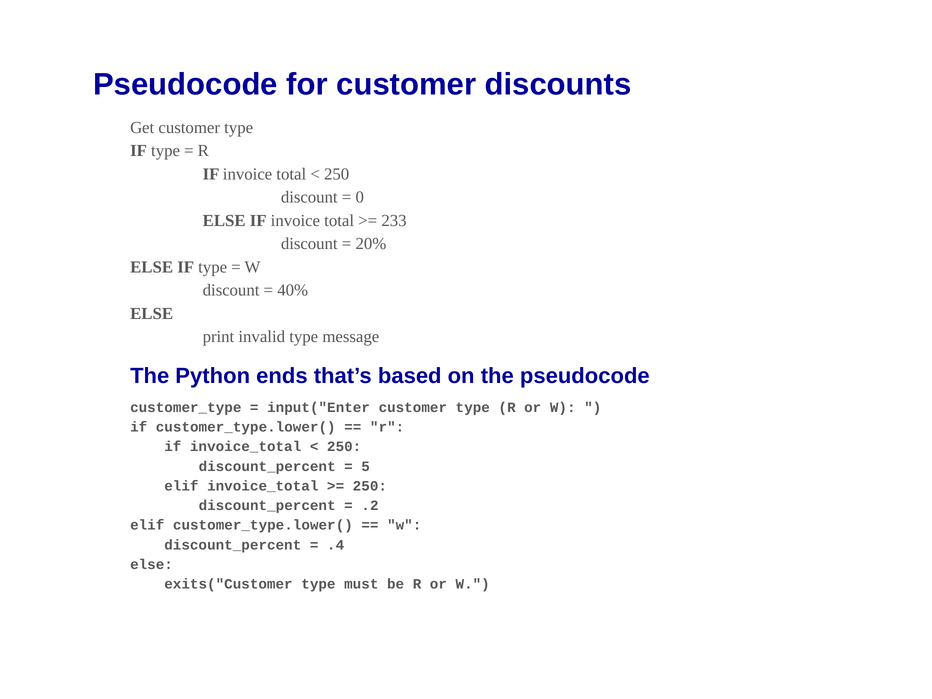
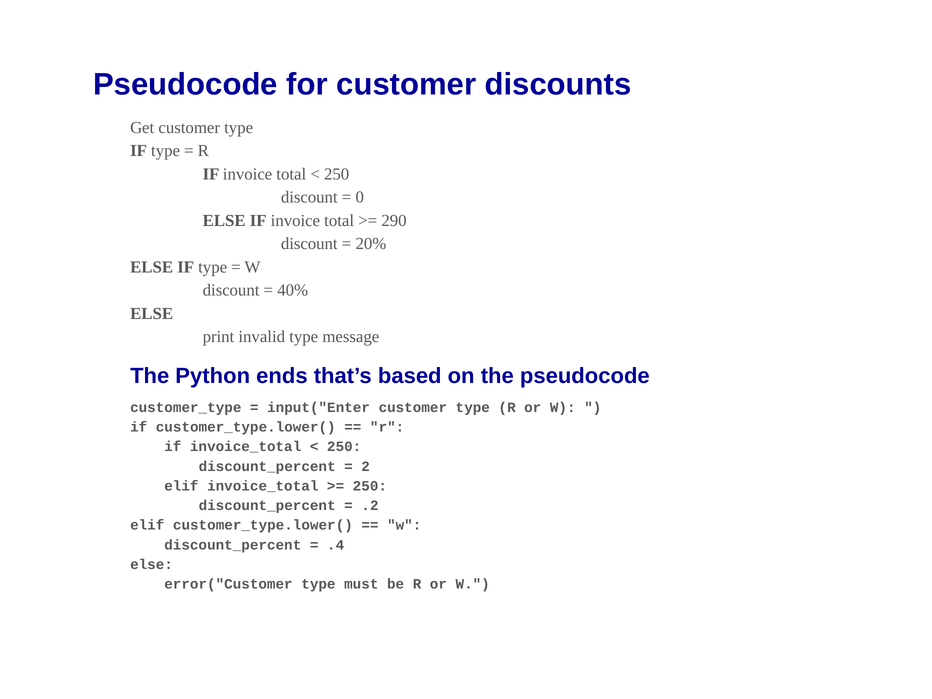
233: 233 -> 290
5: 5 -> 2
exits("Customer: exits("Customer -> error("Customer
